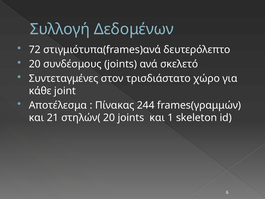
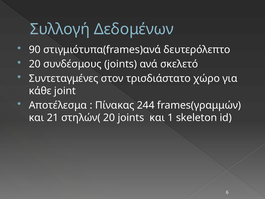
72: 72 -> 90
